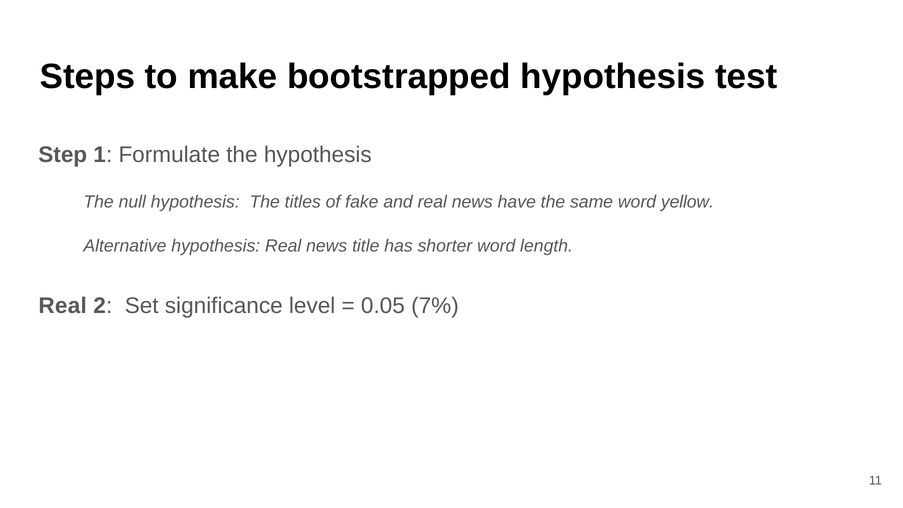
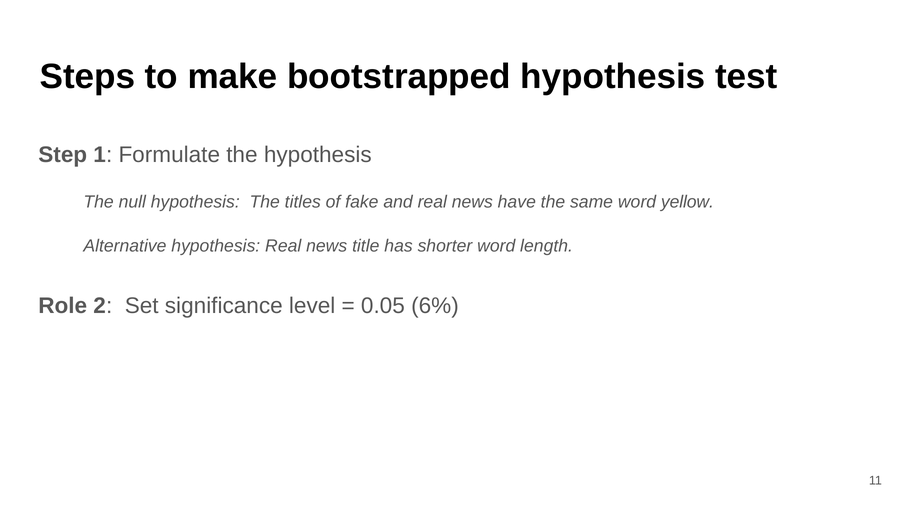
Real at (63, 306): Real -> Role
7%: 7% -> 6%
